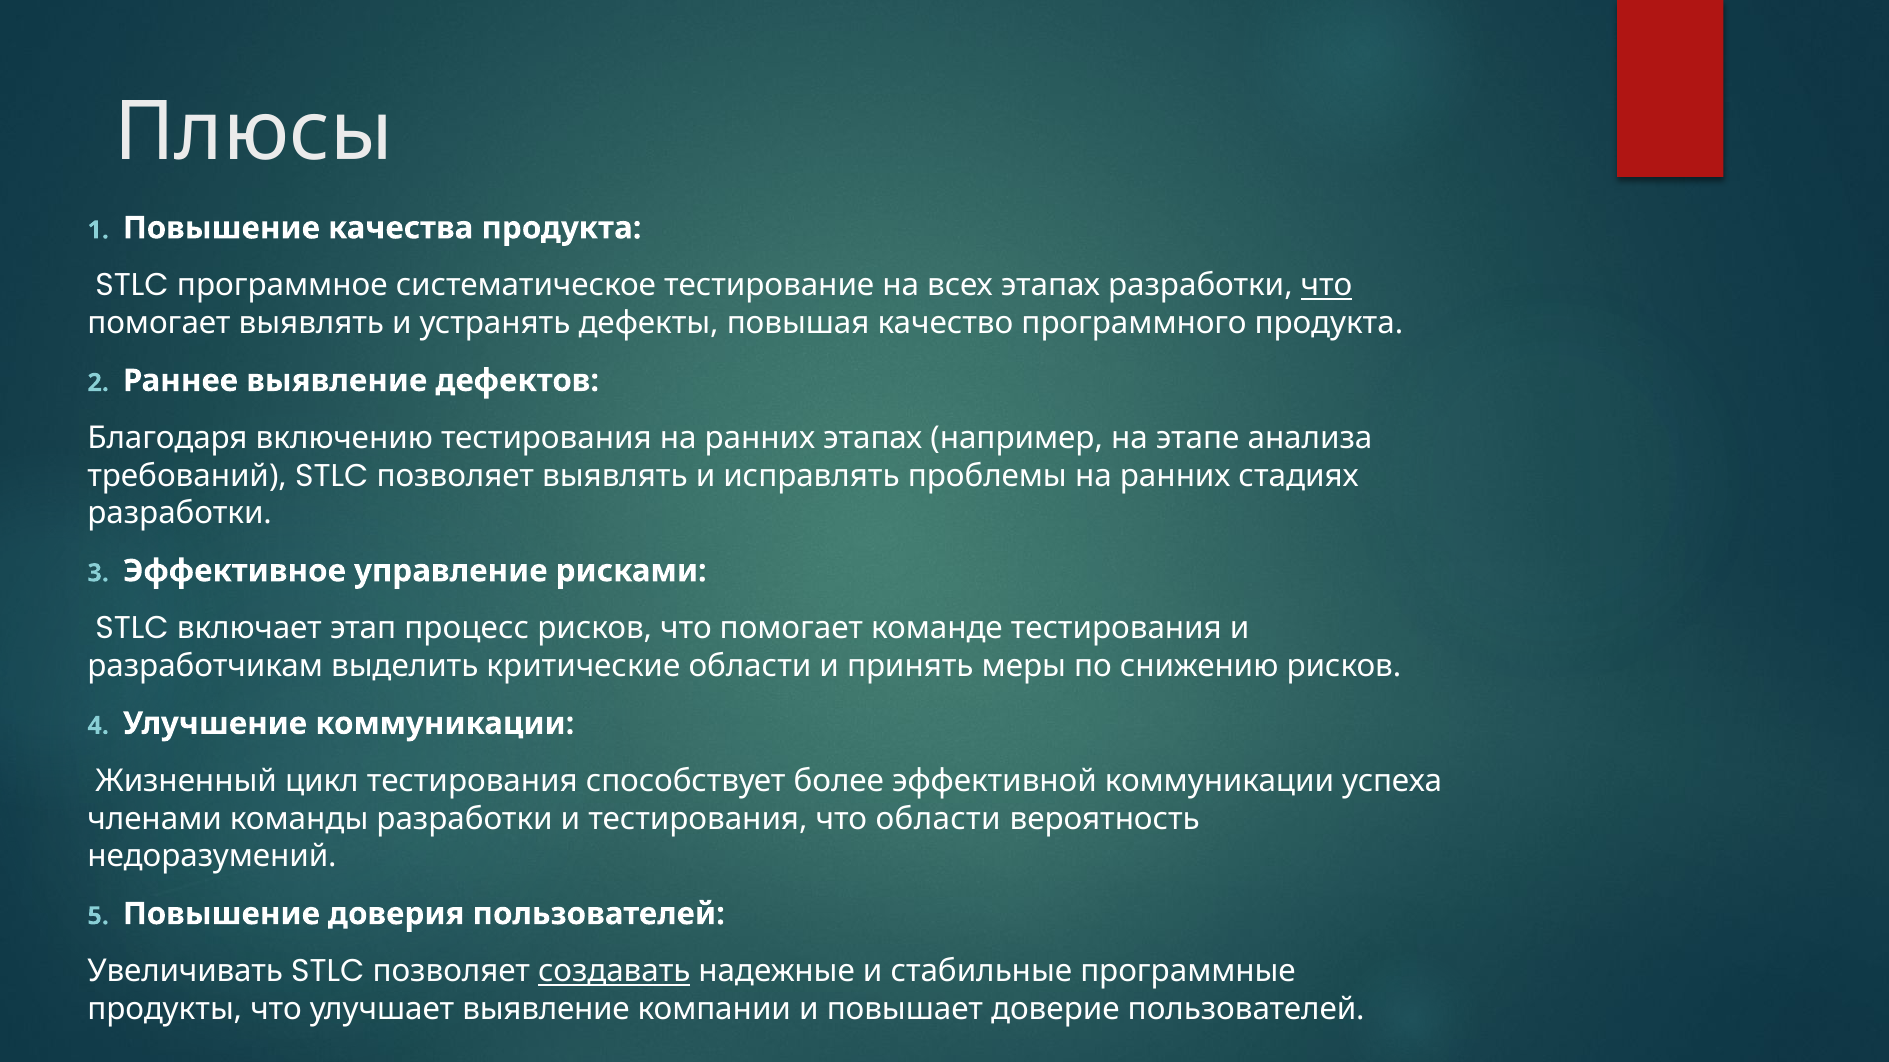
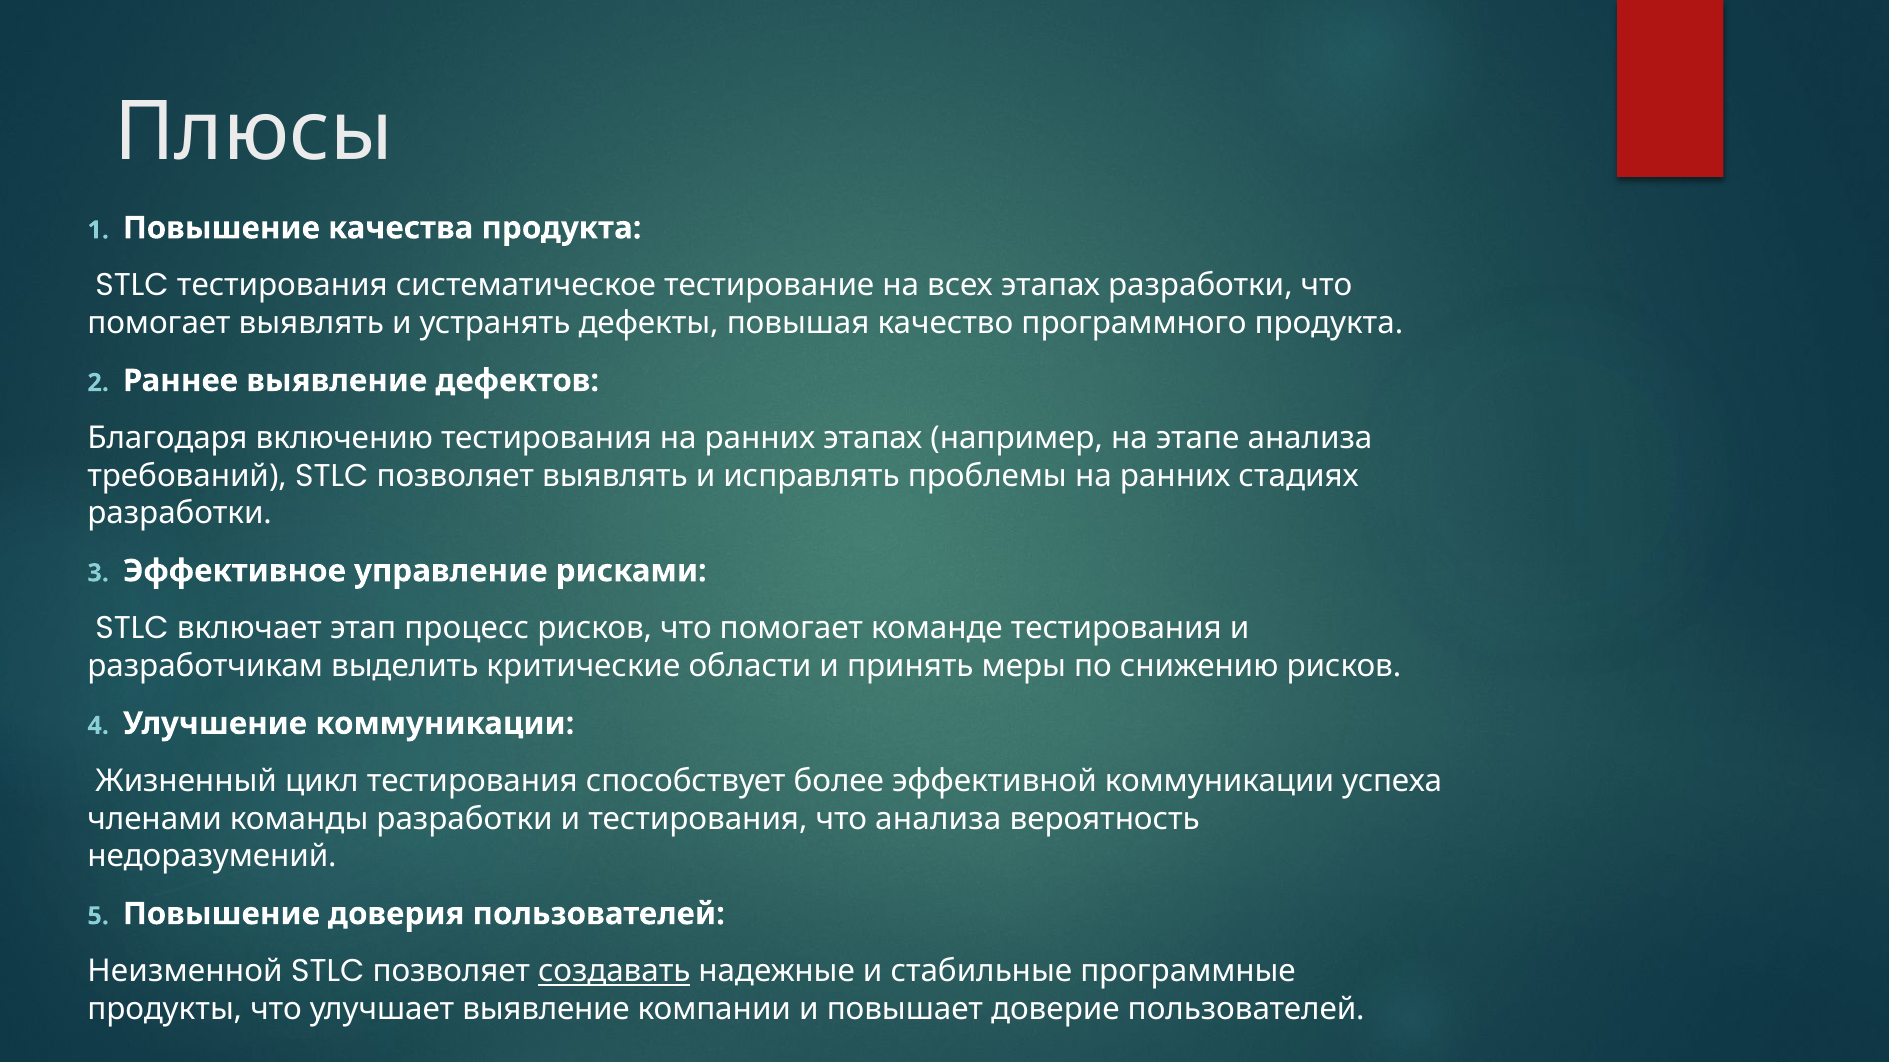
STLC программное: программное -> тестирования
что at (1327, 286) underline: present -> none
что области: области -> анализа
Увеличивать: Увеличивать -> Неизменной
